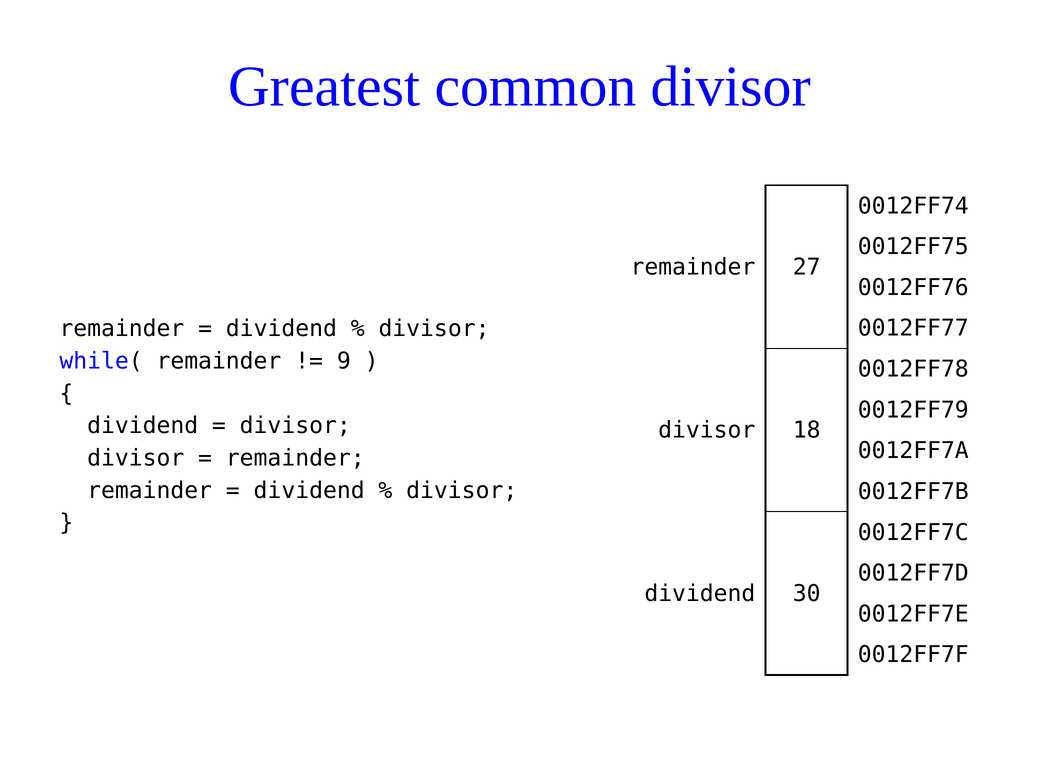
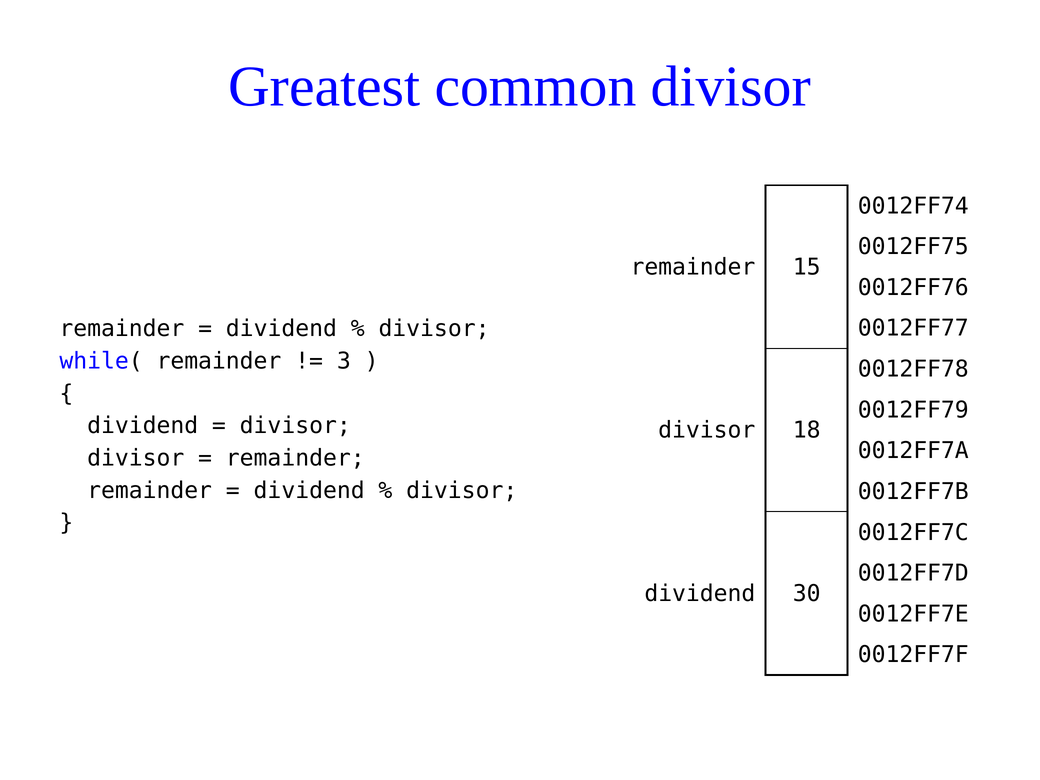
27: 27 -> 15
9: 9 -> 3
